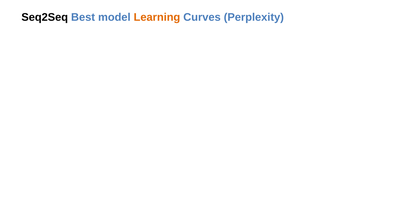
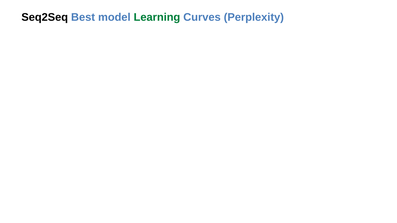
Learning colour: orange -> green
